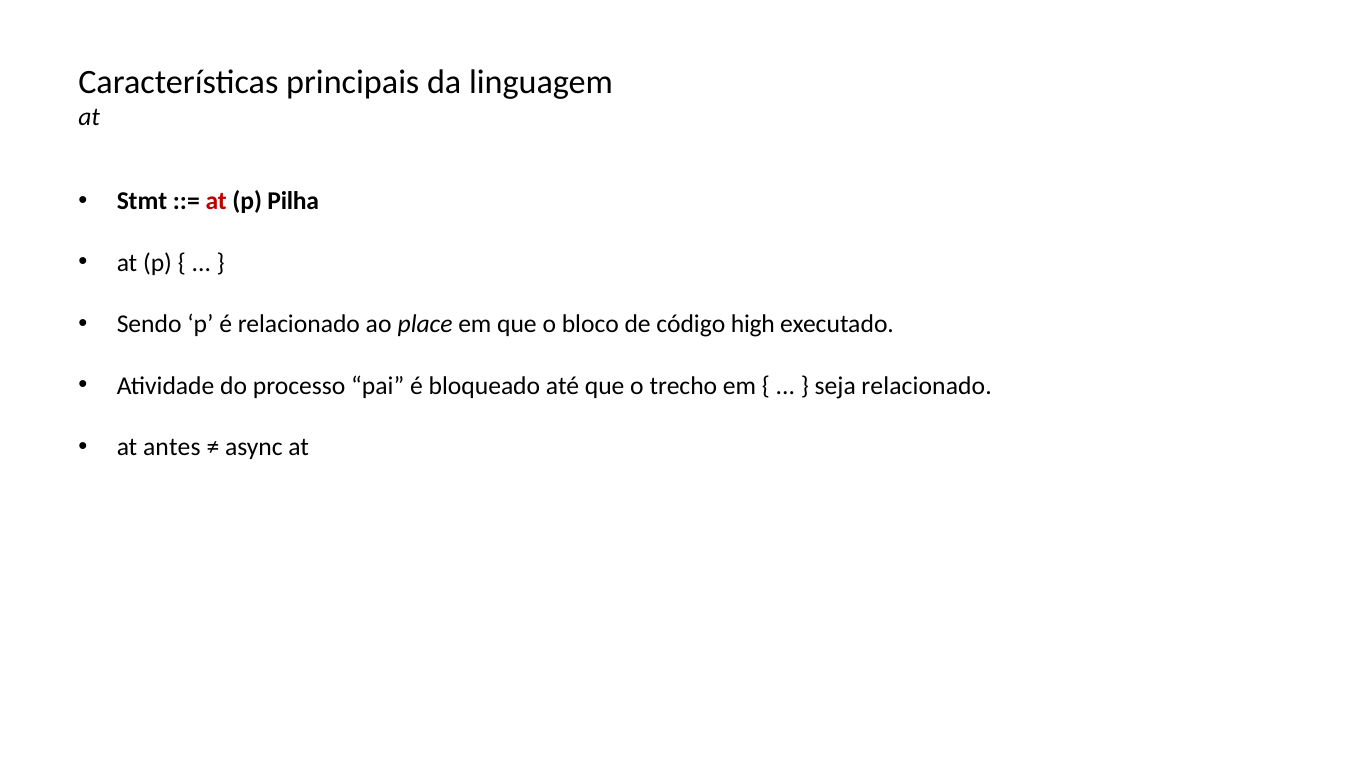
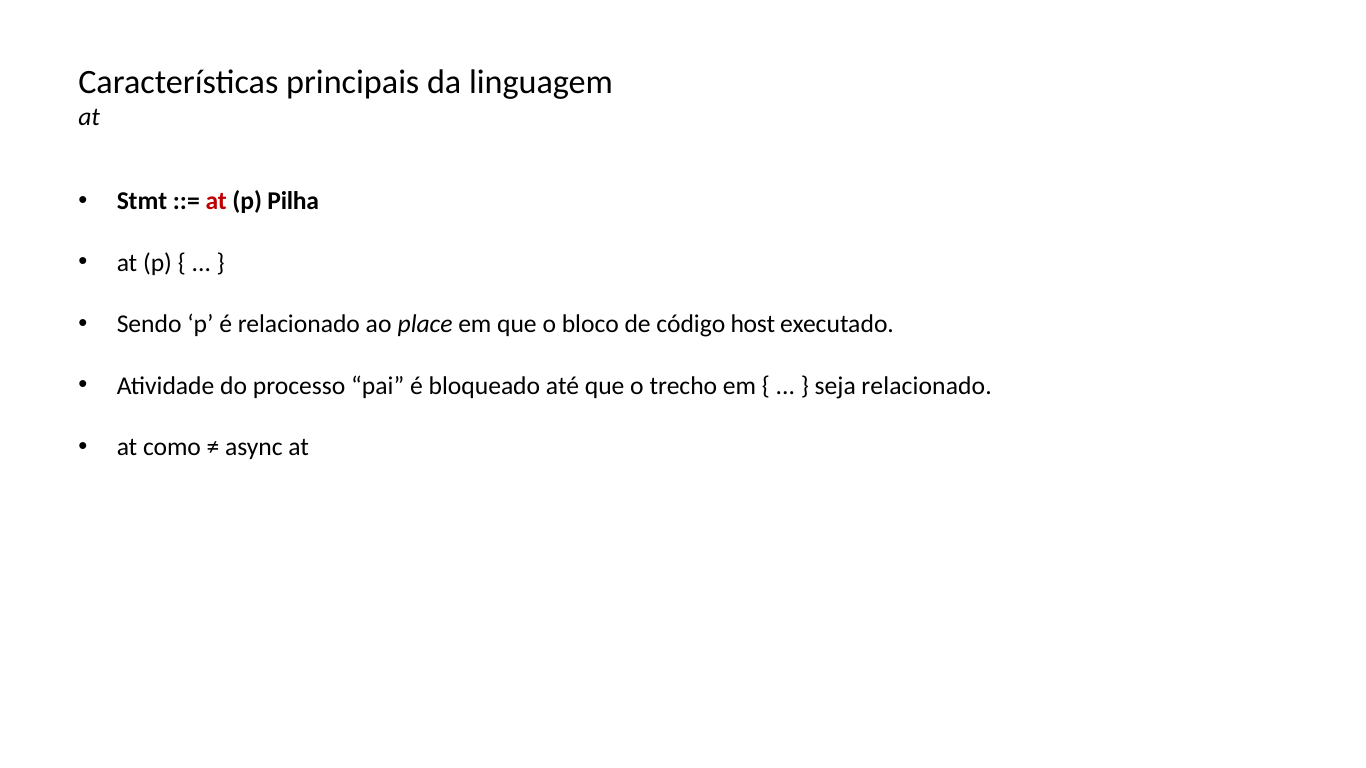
high: high -> host
antes: antes -> como
